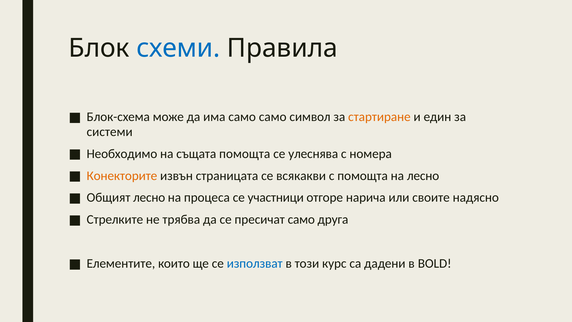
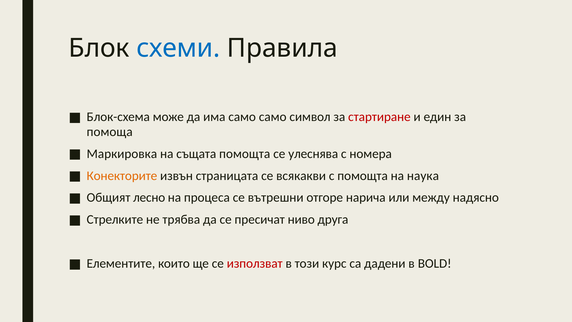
стартиране colour: orange -> red
системи: системи -> помоща
Необходимо: Необходимо -> Маркировка
на лесно: лесно -> наука
участници: участници -> вътрешни
своите: своите -> между
пресичат само: само -> ниво
използват colour: blue -> red
